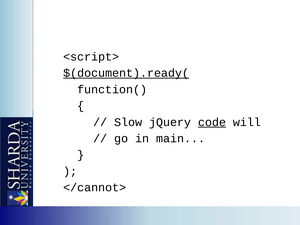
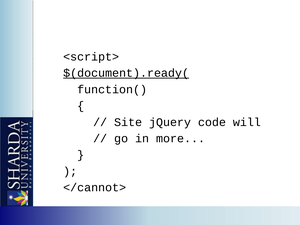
Slow: Slow -> Site
code underline: present -> none
main: main -> more
